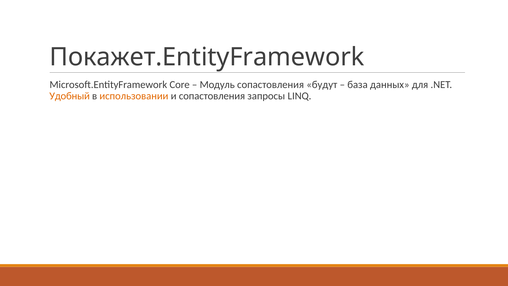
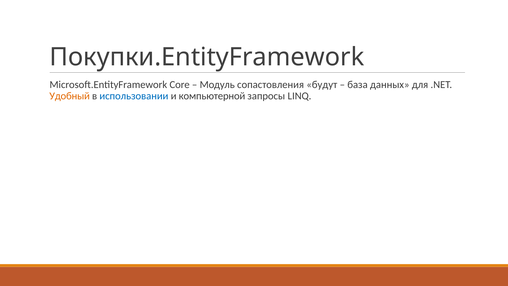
Покажет.EntityFramework: Покажет.EntityFramework -> Покупки.EntityFramework
использовании colour: orange -> blue
и сопастовления: сопастовления -> компьютерной
